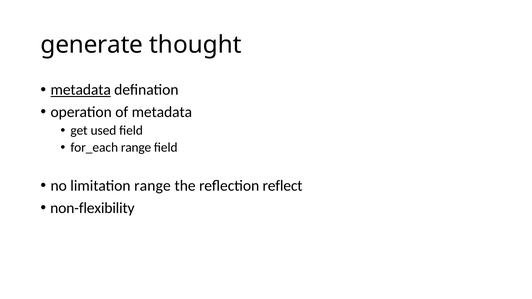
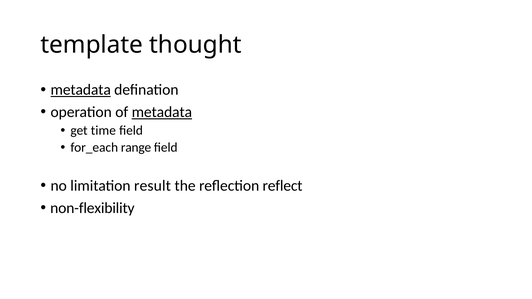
generate: generate -> template
metadata at (162, 112) underline: none -> present
used: used -> time
limitation range: range -> result
